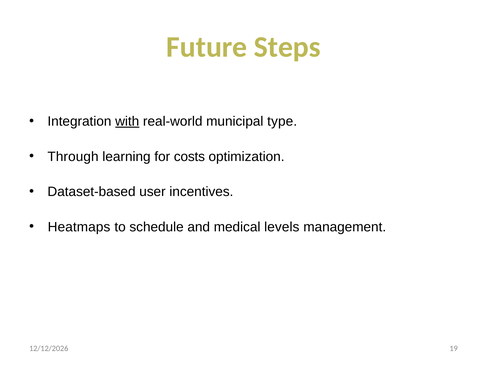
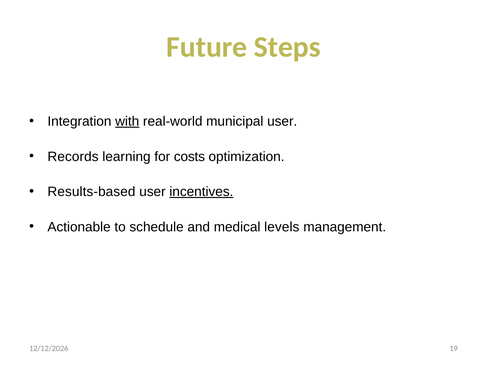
municipal type: type -> user
Through: Through -> Records
Dataset-based: Dataset-based -> Results-based
incentives underline: none -> present
Heatmaps: Heatmaps -> Actionable
